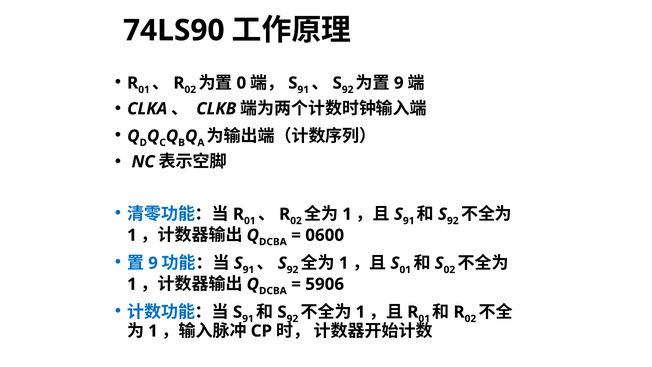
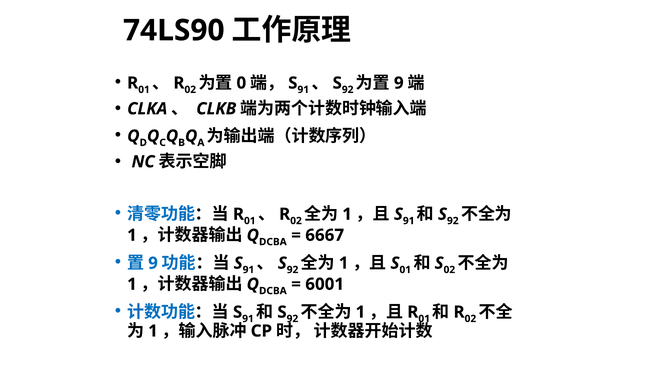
0600: 0600 -> 6667
5906: 5906 -> 6001
